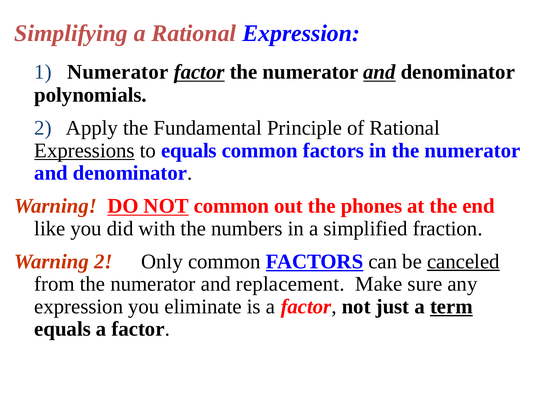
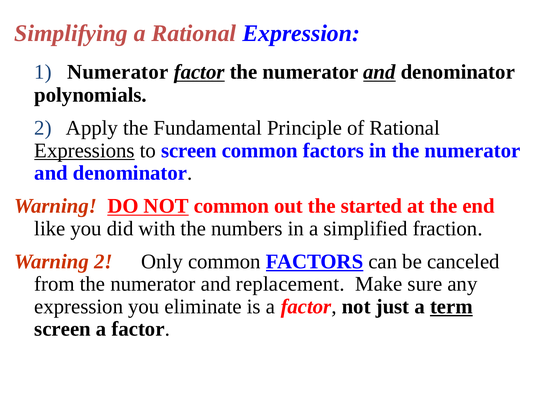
to equals: equals -> screen
phones: phones -> started
canceled underline: present -> none
equals at (63, 328): equals -> screen
